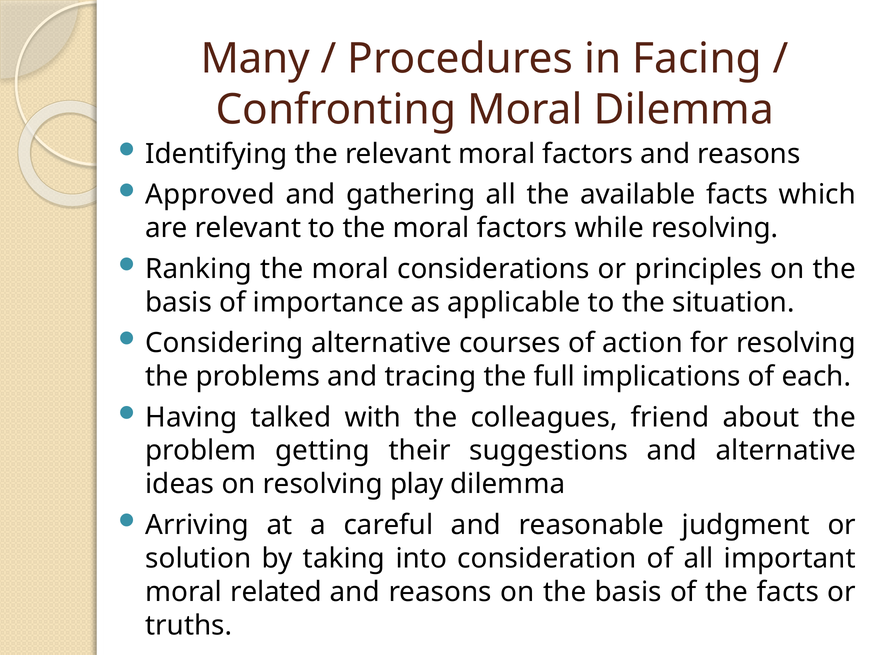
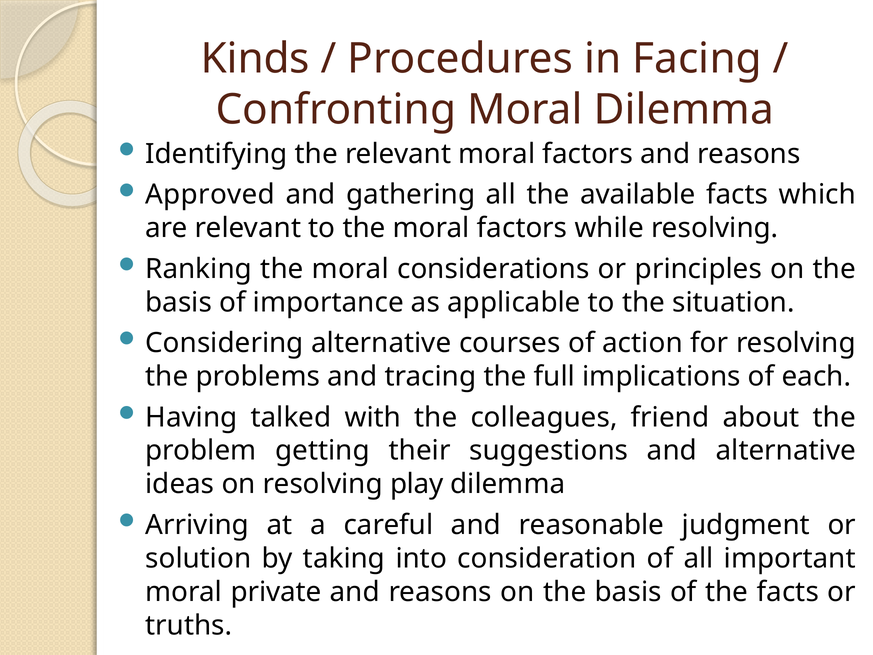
Many: Many -> Kinds
related: related -> private
